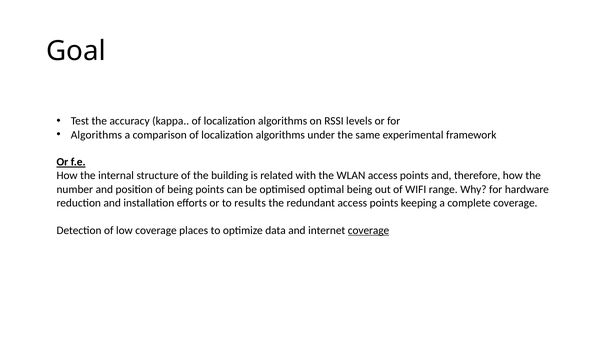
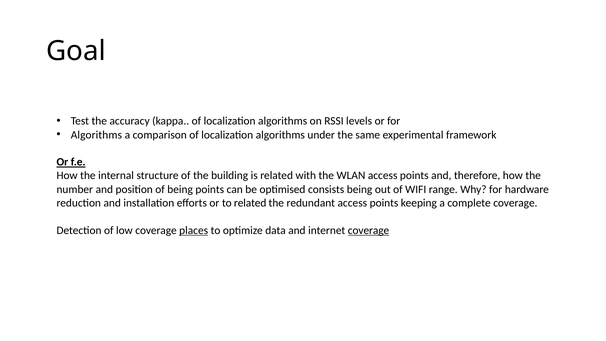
optimal: optimal -> consists
to results: results -> related
places underline: none -> present
